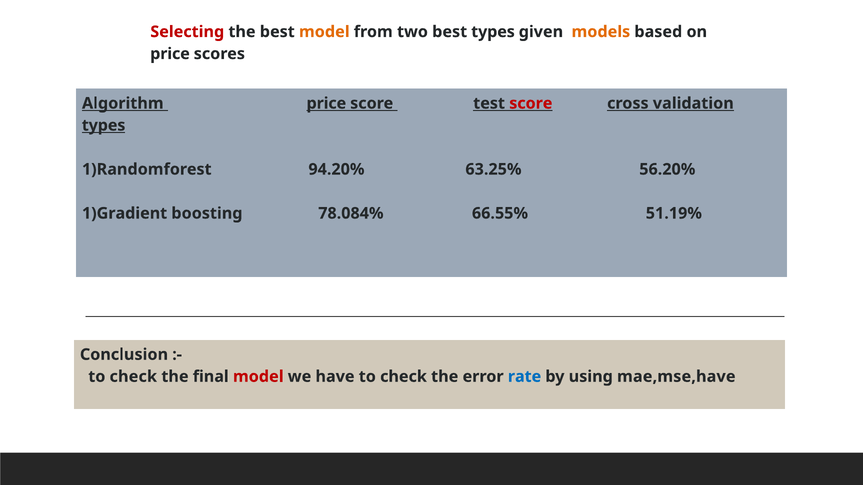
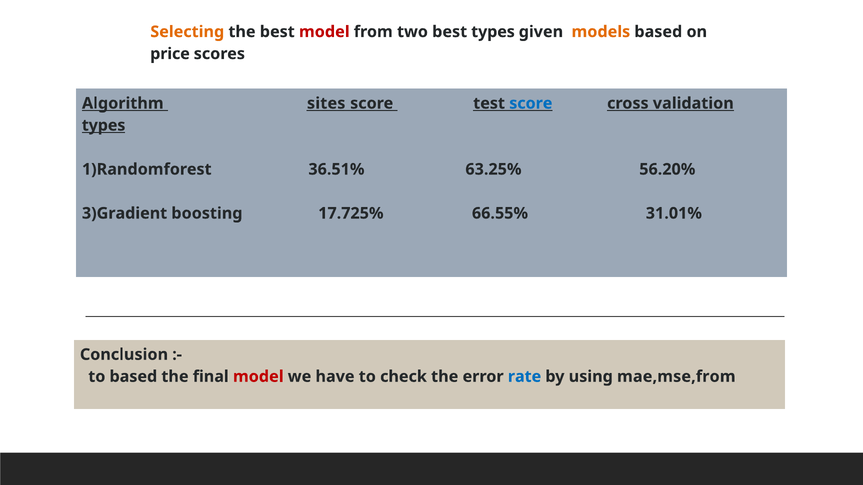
Selecting colour: red -> orange
model at (324, 32) colour: orange -> red
Algorithm price: price -> sites
score at (531, 103) colour: red -> blue
94.20%: 94.20% -> 36.51%
1)Gradient: 1)Gradient -> 3)Gradient
78.084%: 78.084% -> 17.725%
51.19%: 51.19% -> 31.01%
check at (133, 377): check -> based
mae,mse,have: mae,mse,have -> mae,mse,from
